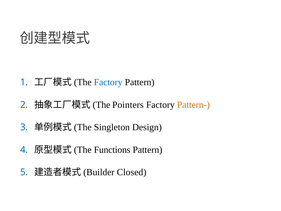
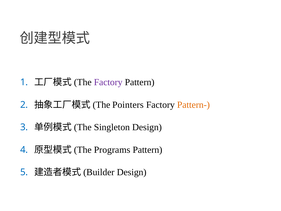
Factory at (108, 82) colour: blue -> purple
Functions: Functions -> Programs
Closed at (132, 172): Closed -> Design
